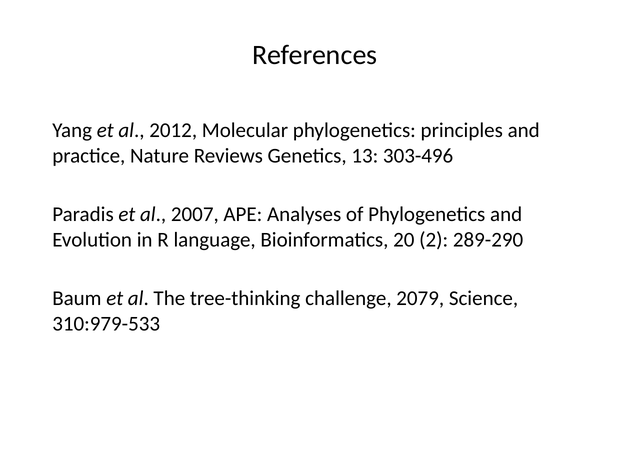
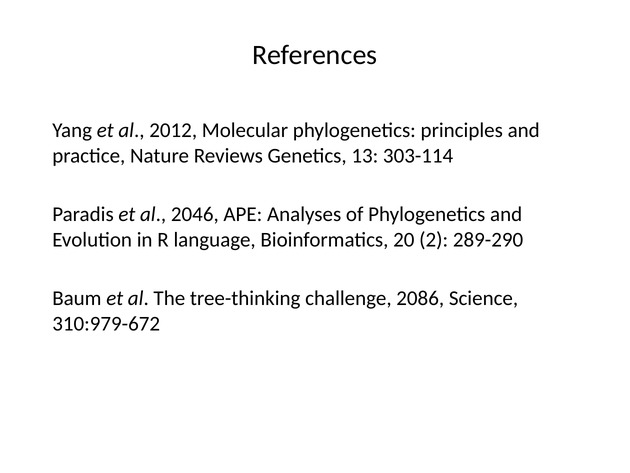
303-496: 303-496 -> 303-114
2007: 2007 -> 2046
2079: 2079 -> 2086
310:979-533: 310:979-533 -> 310:979-672
